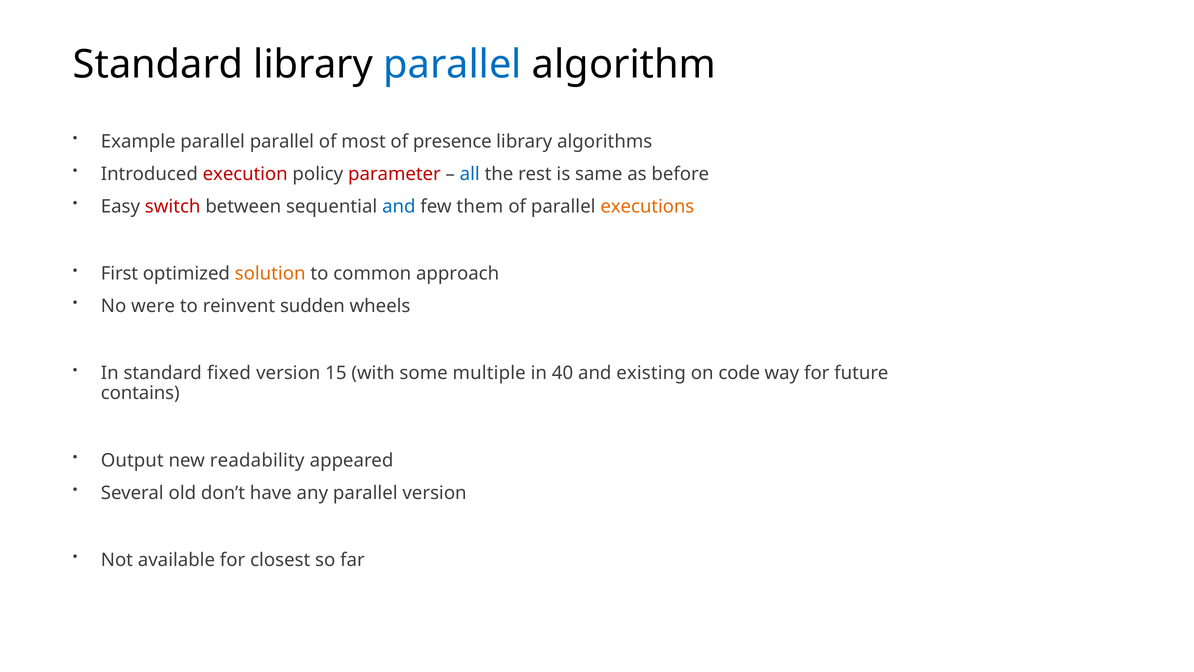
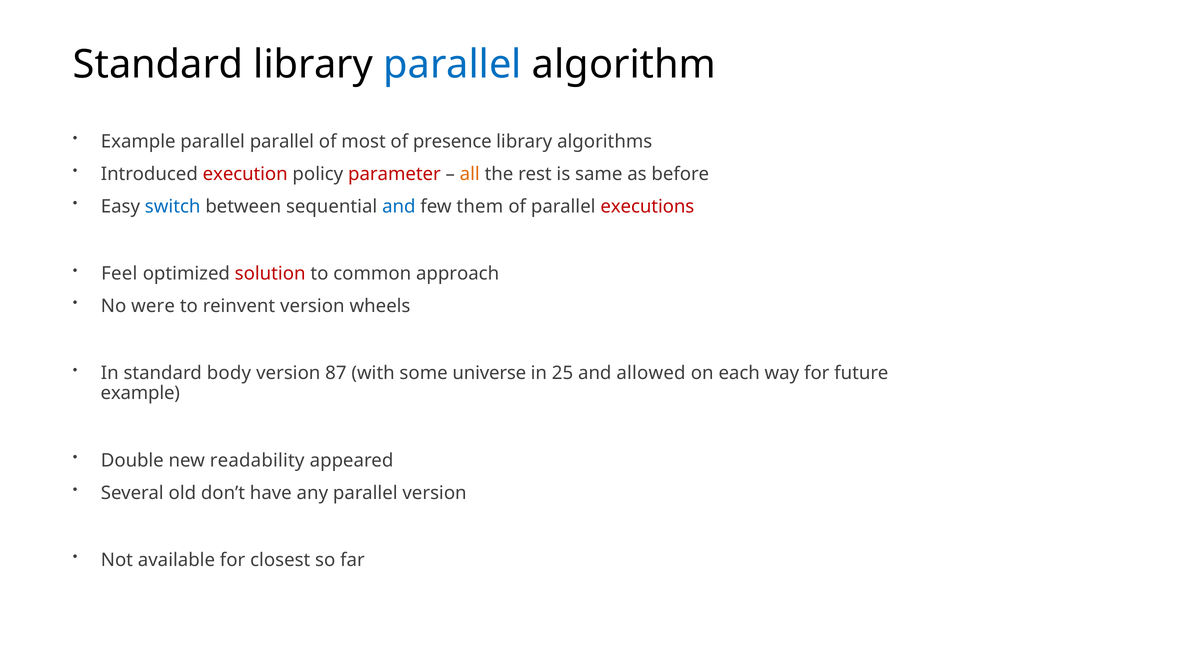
all colour: blue -> orange
switch colour: red -> blue
executions colour: orange -> red
First: First -> Feel
solution colour: orange -> red
reinvent sudden: sudden -> version
fixed: fixed -> body
15: 15 -> 87
multiple: multiple -> universe
40: 40 -> 25
existing: existing -> allowed
code: code -> each
contains at (140, 393): contains -> example
Output: Output -> Double
